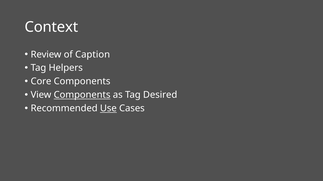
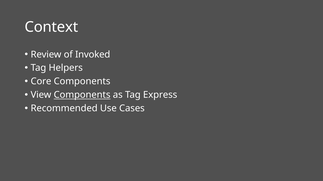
Caption: Caption -> Invoked
Desired: Desired -> Express
Use underline: present -> none
